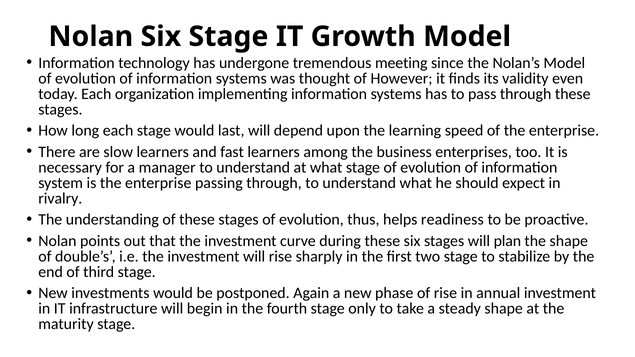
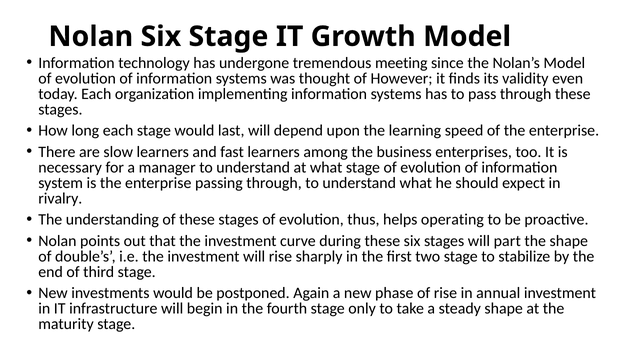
readiness: readiness -> operating
plan: plan -> part
